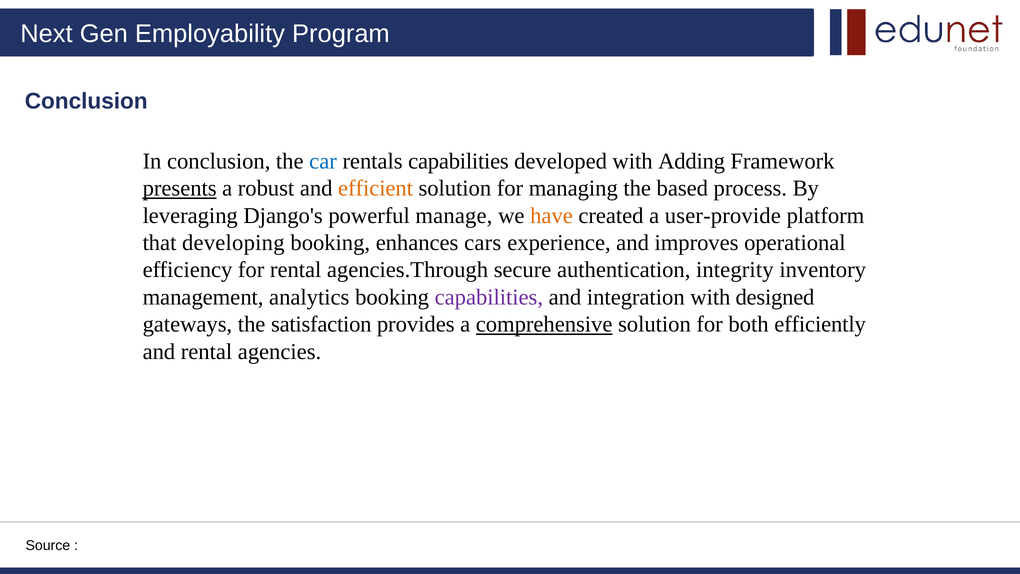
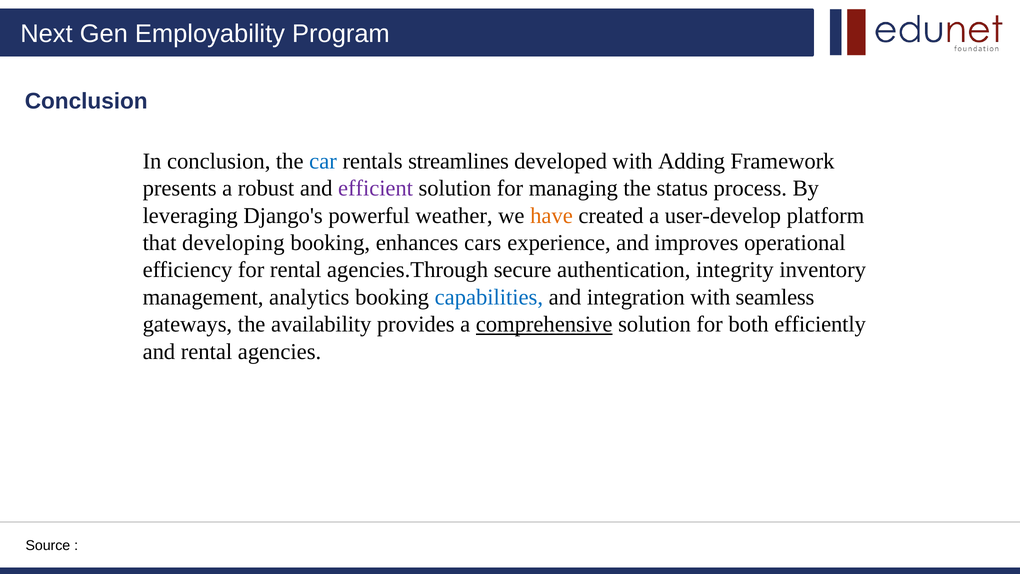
rentals capabilities: capabilities -> streamlines
presents underline: present -> none
efficient colour: orange -> purple
based: based -> status
manage: manage -> weather
user-provide: user-provide -> user-develop
capabilities at (489, 297) colour: purple -> blue
designed: designed -> seamless
satisfaction: satisfaction -> availability
